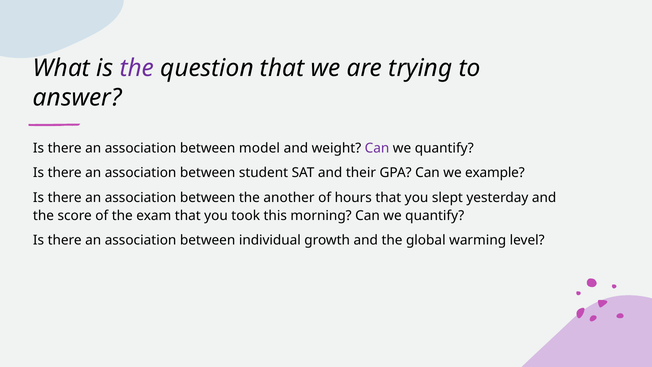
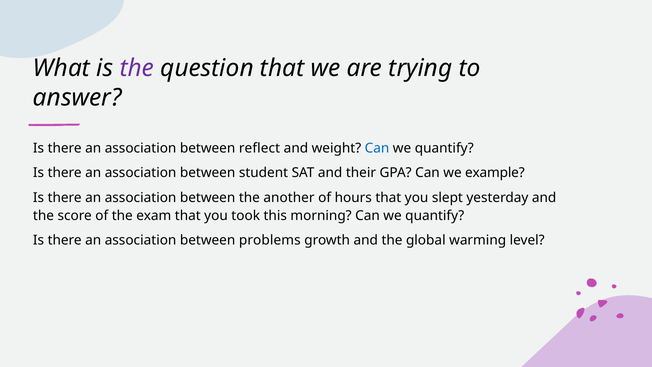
model: model -> reflect
Can at (377, 148) colour: purple -> blue
individual: individual -> problems
